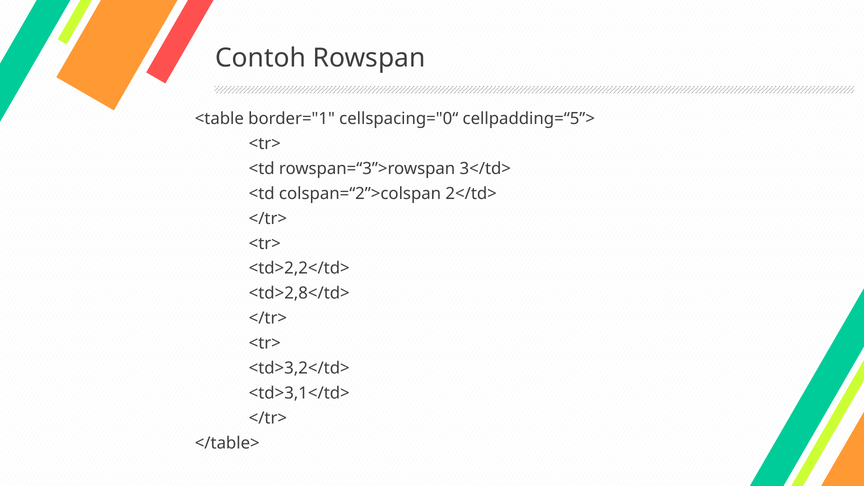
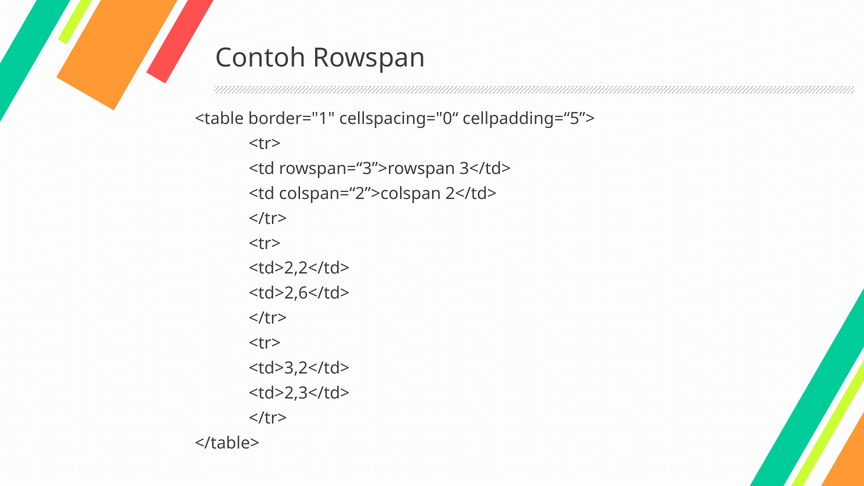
<td>2,8</td>: <td>2,8</td> -> <td>2,6</td>
<td>3,1</td>: <td>3,1</td> -> <td>2,3</td>
